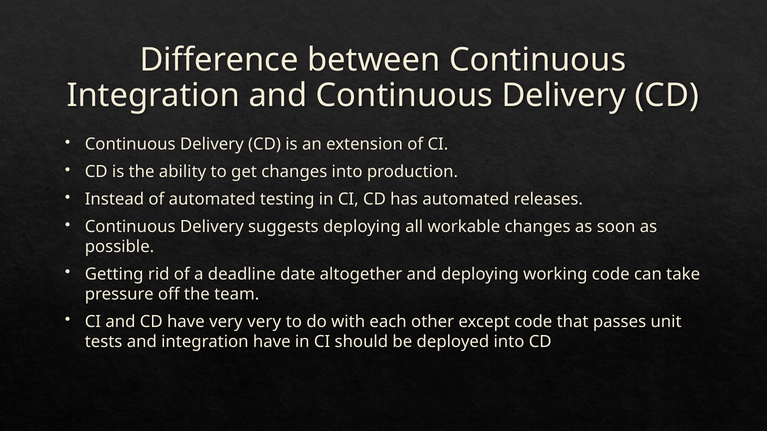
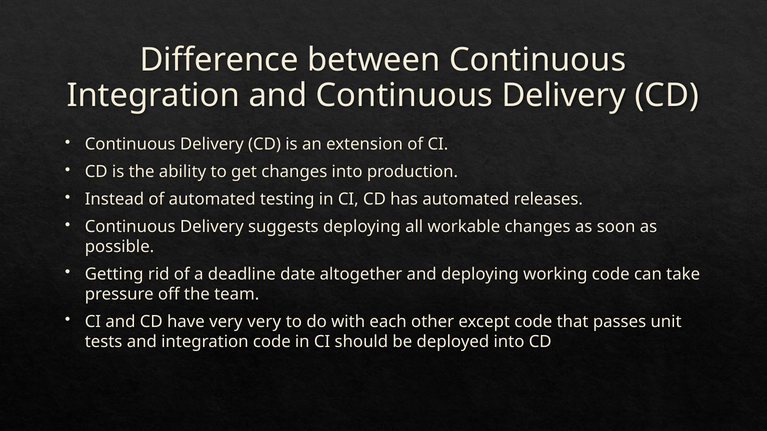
integration have: have -> code
